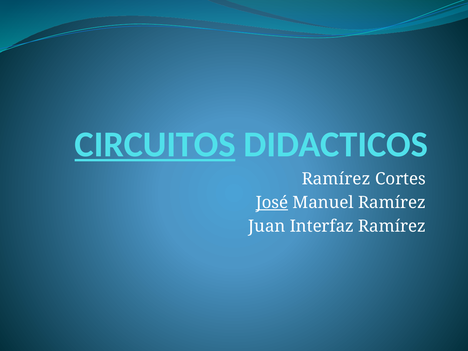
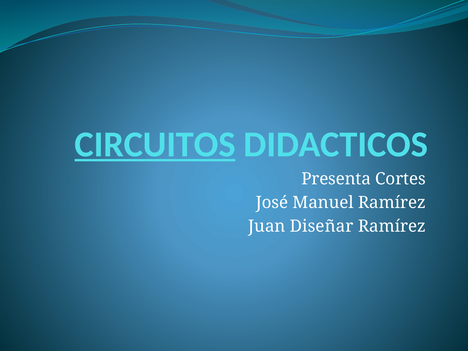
Ramírez at (336, 179): Ramírez -> Presenta
José underline: present -> none
Interfaz: Interfaz -> Diseñar
